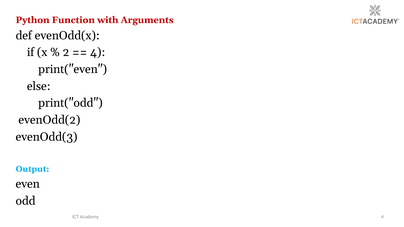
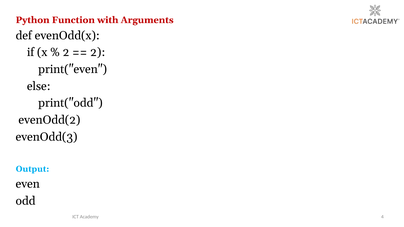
4 at (98, 52): 4 -> 2
